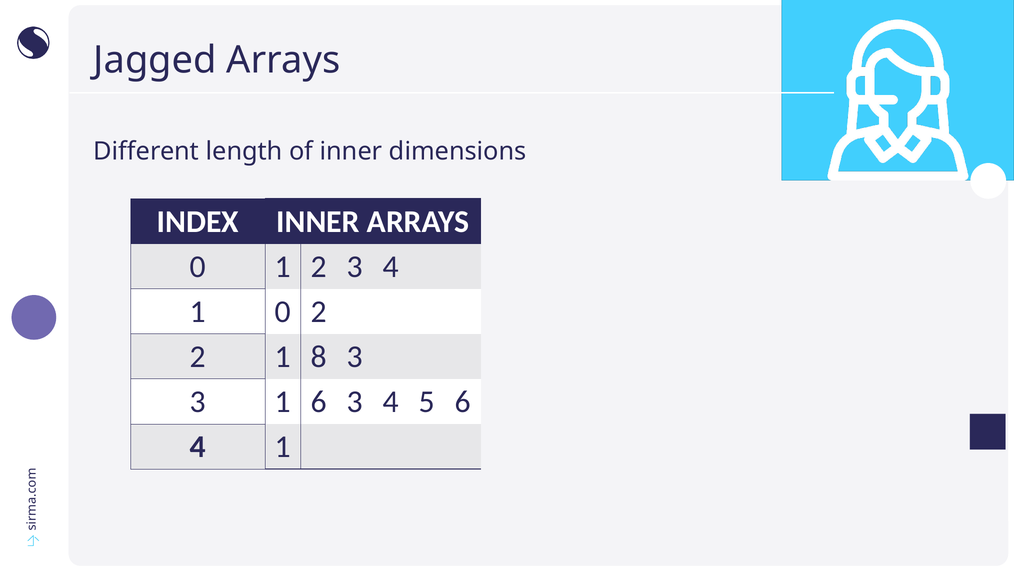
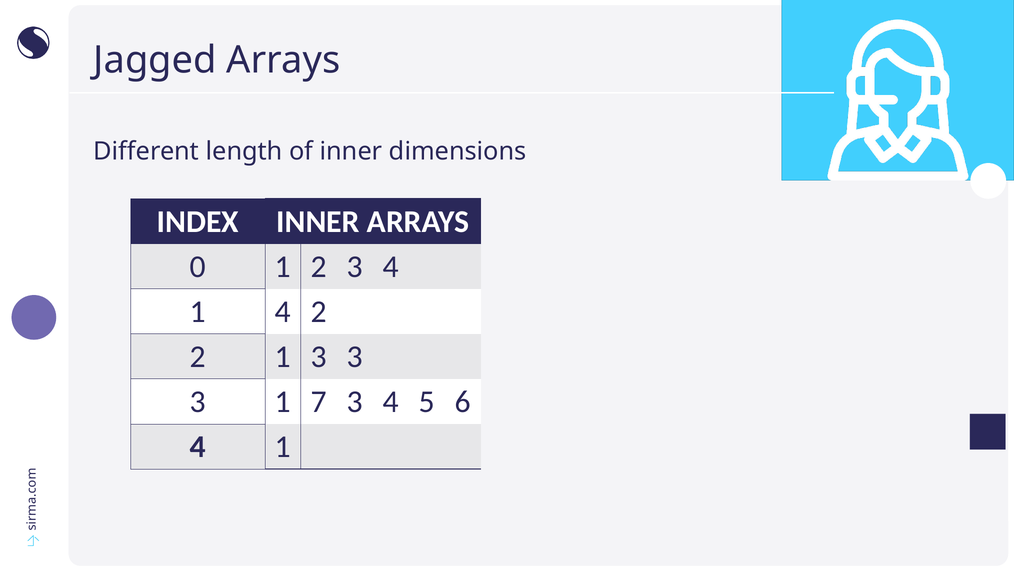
1 0: 0 -> 4
1 8: 8 -> 3
1 6: 6 -> 7
